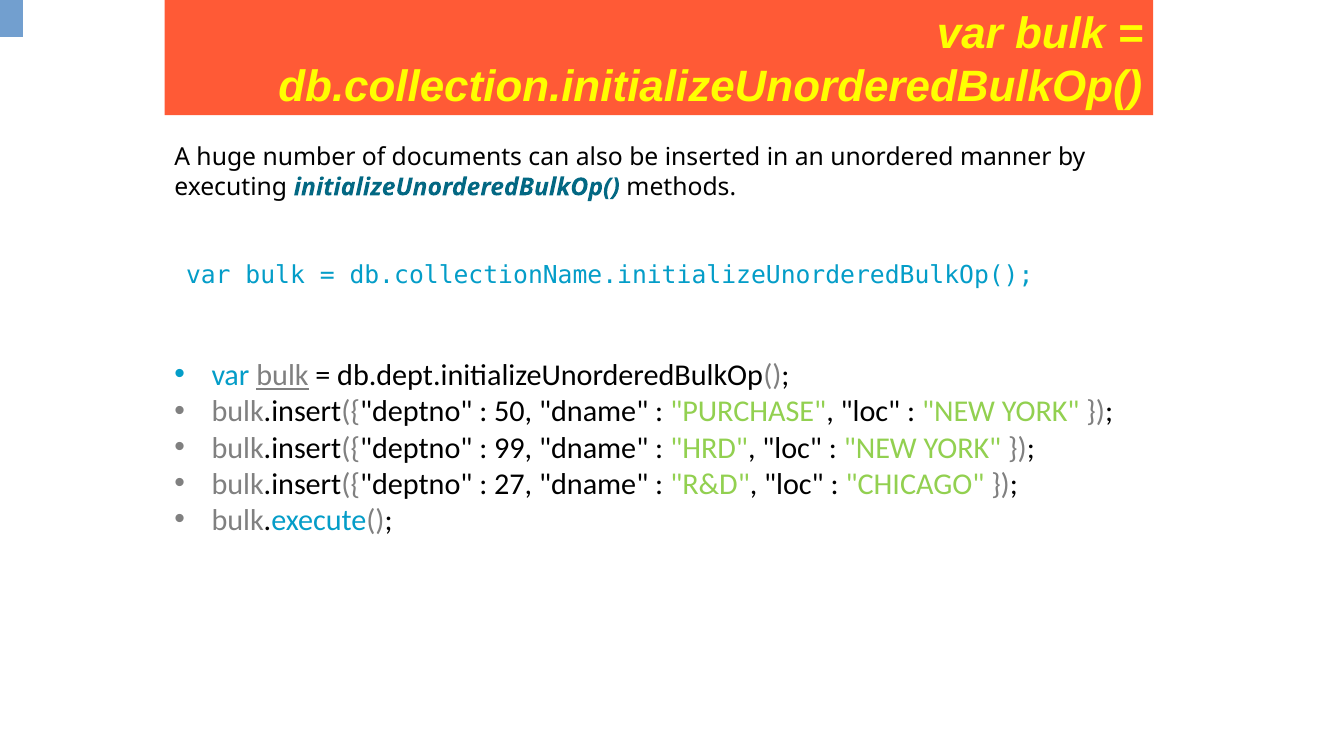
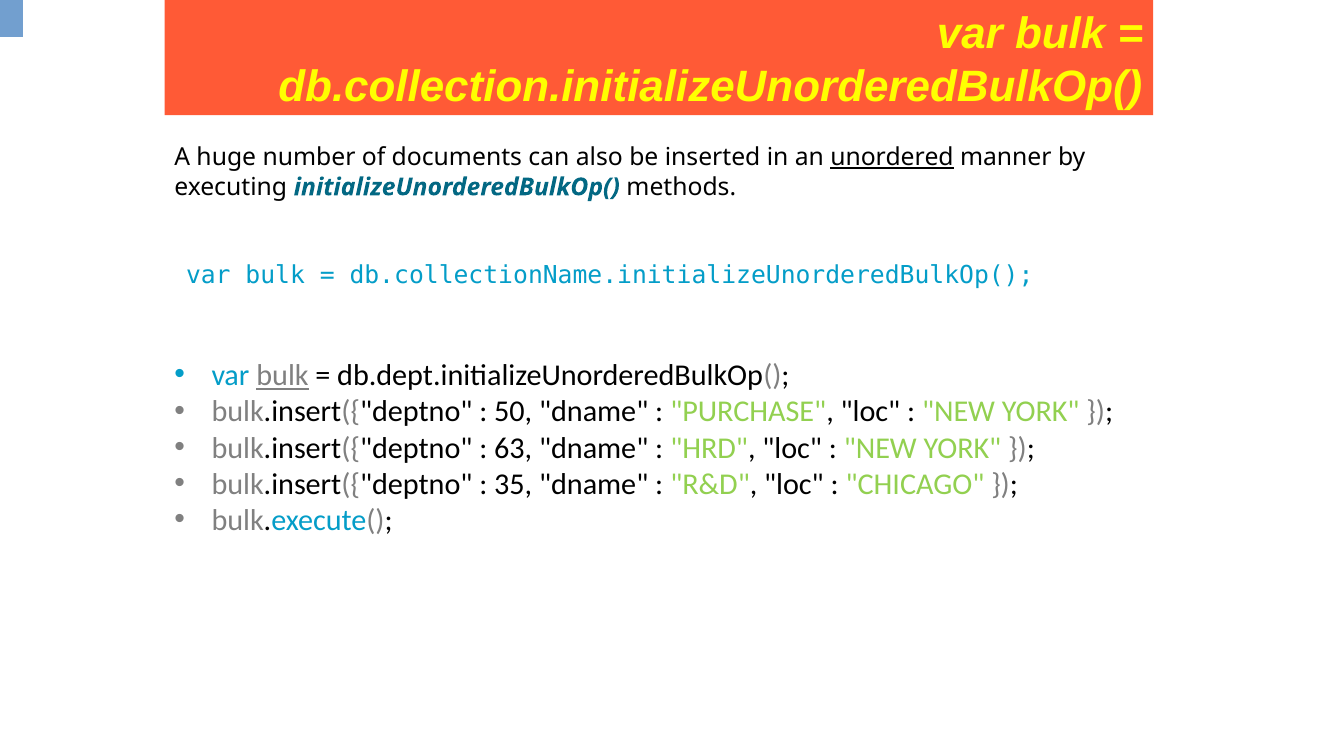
unordered underline: none -> present
99: 99 -> 63
27: 27 -> 35
